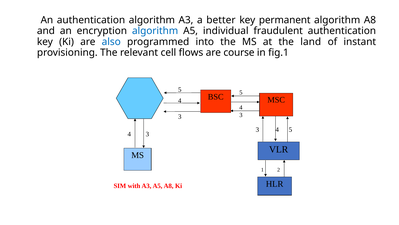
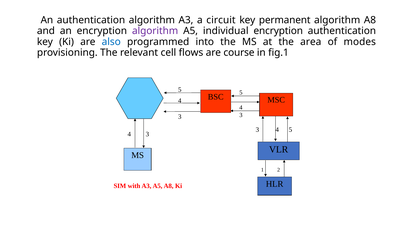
better: better -> circuit
algorithm at (155, 31) colour: blue -> purple
individual fraudulent: fraudulent -> encryption
land: land -> area
instant: instant -> modes
